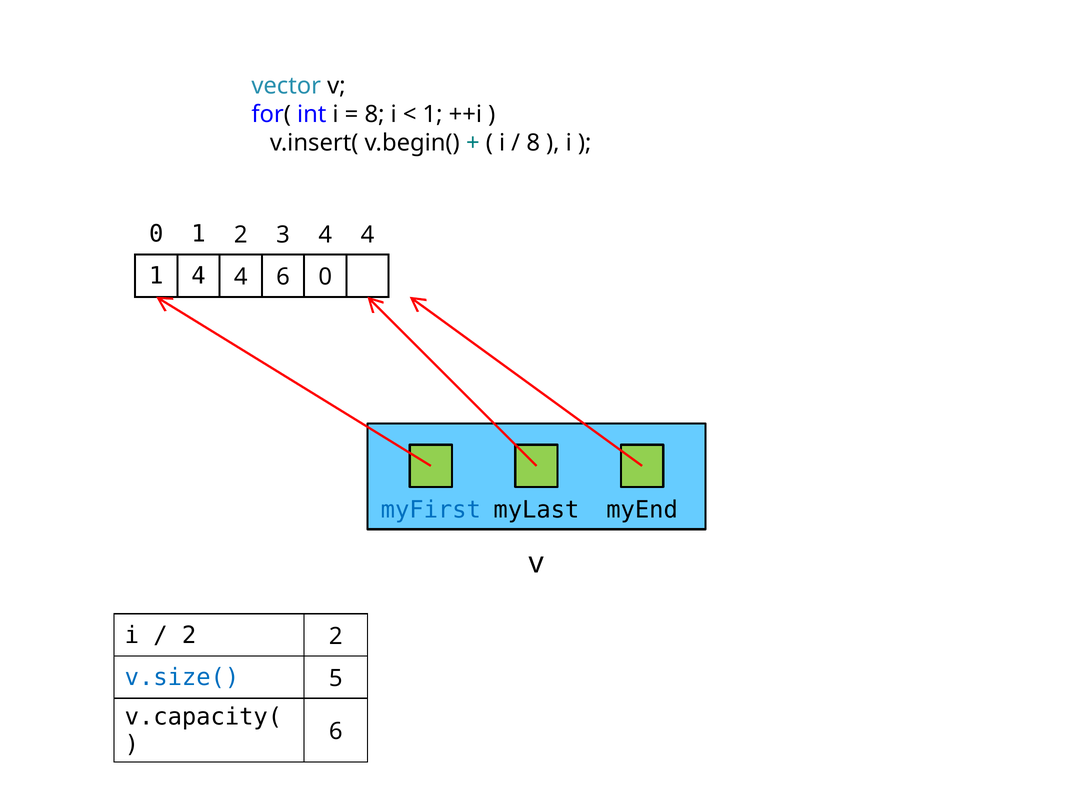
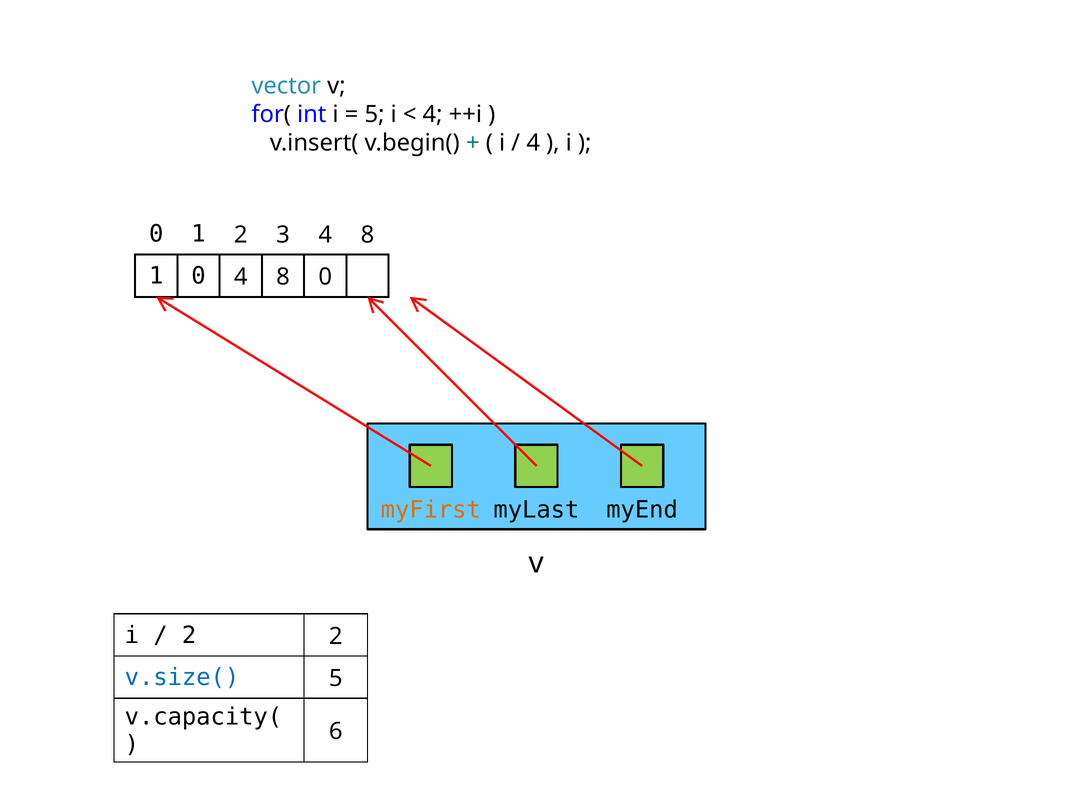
8 at (375, 114): 8 -> 5
1 at (433, 114): 1 -> 4
8 at (533, 143): 8 -> 4
3 4 4: 4 -> 8
1 4: 4 -> 0
6 at (283, 277): 6 -> 8
myFirst colour: blue -> orange
